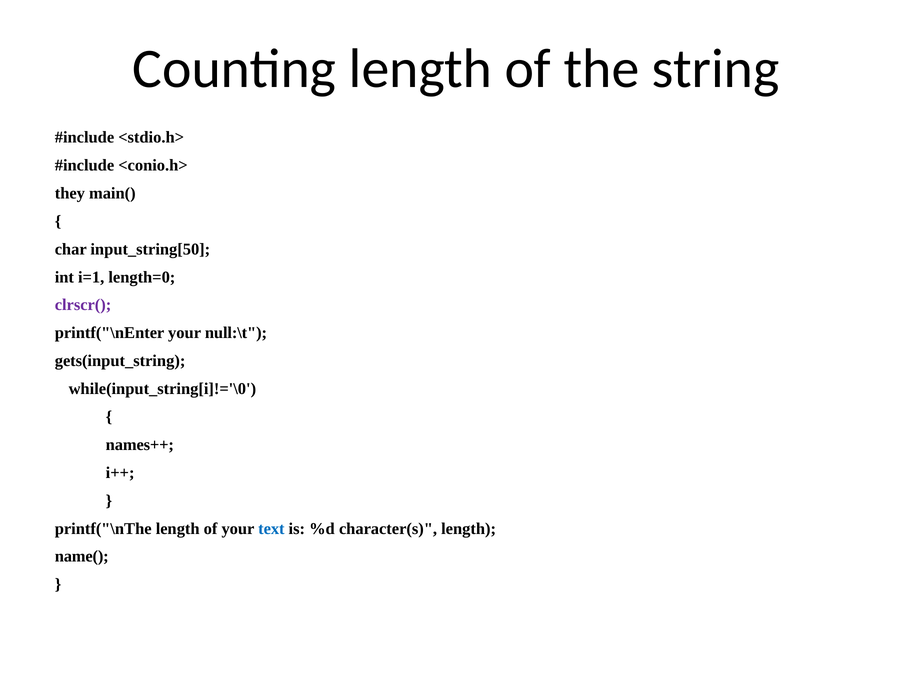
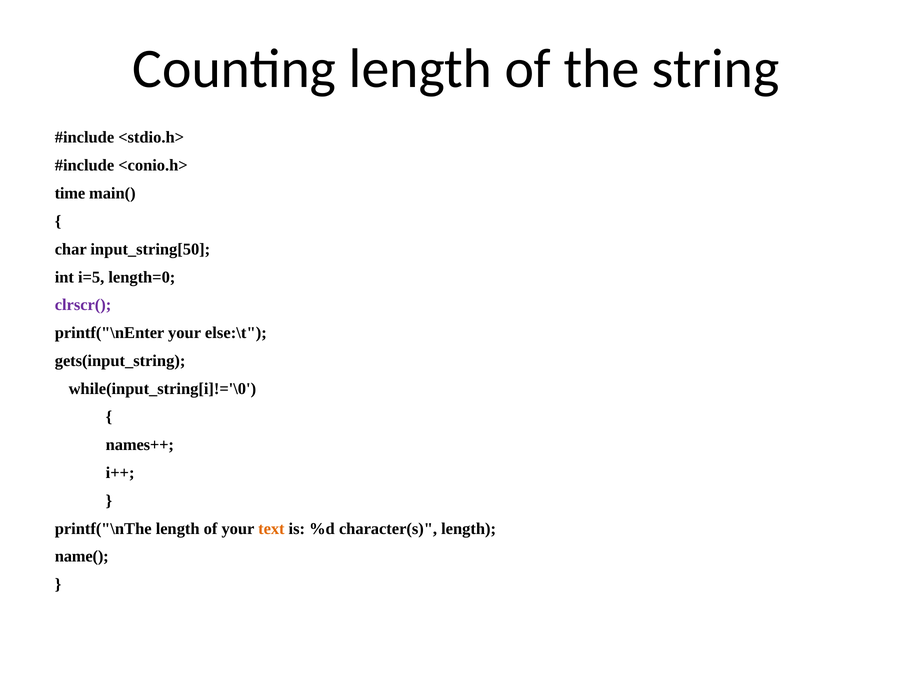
they: they -> time
i=1: i=1 -> i=5
null:\t: null:\t -> else:\t
text colour: blue -> orange
